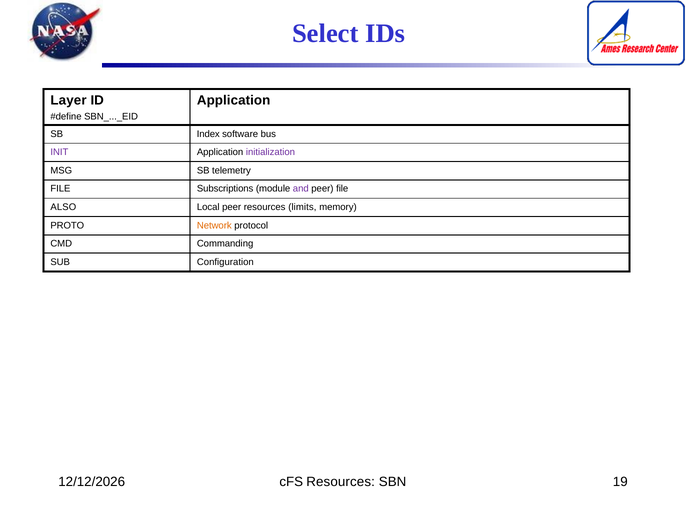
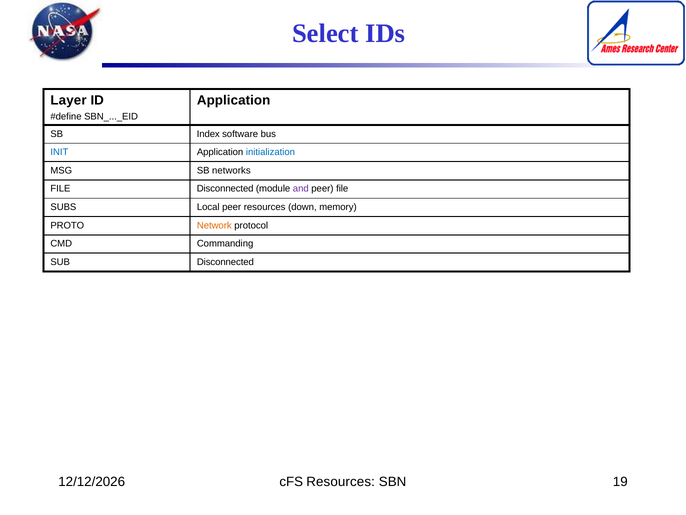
INIT colour: purple -> blue
initialization colour: purple -> blue
telemetry: telemetry -> networks
FILE Subscriptions: Subscriptions -> Disconnected
ALSO: ALSO -> SUBS
limits: limits -> down
SUB Configuration: Configuration -> Disconnected
